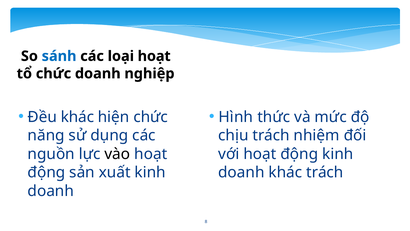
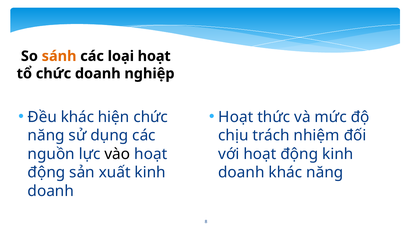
sánh colour: blue -> orange
Hình at (236, 117): Hình -> Hoạt
khác trách: trách -> năng
